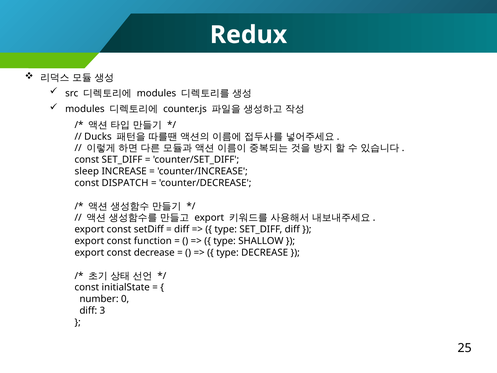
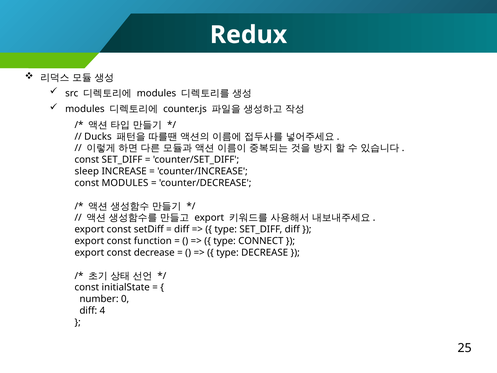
const DISPATCH: DISPATCH -> MODULES
SHALLOW: SHALLOW -> CONNECT
3: 3 -> 4
